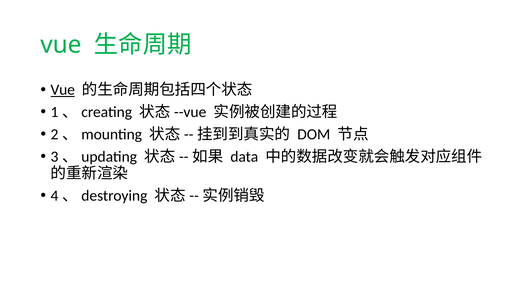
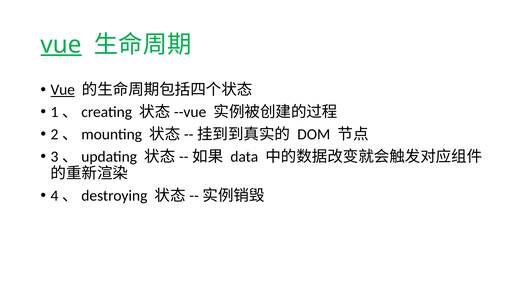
vue at (61, 45) underline: none -> present
